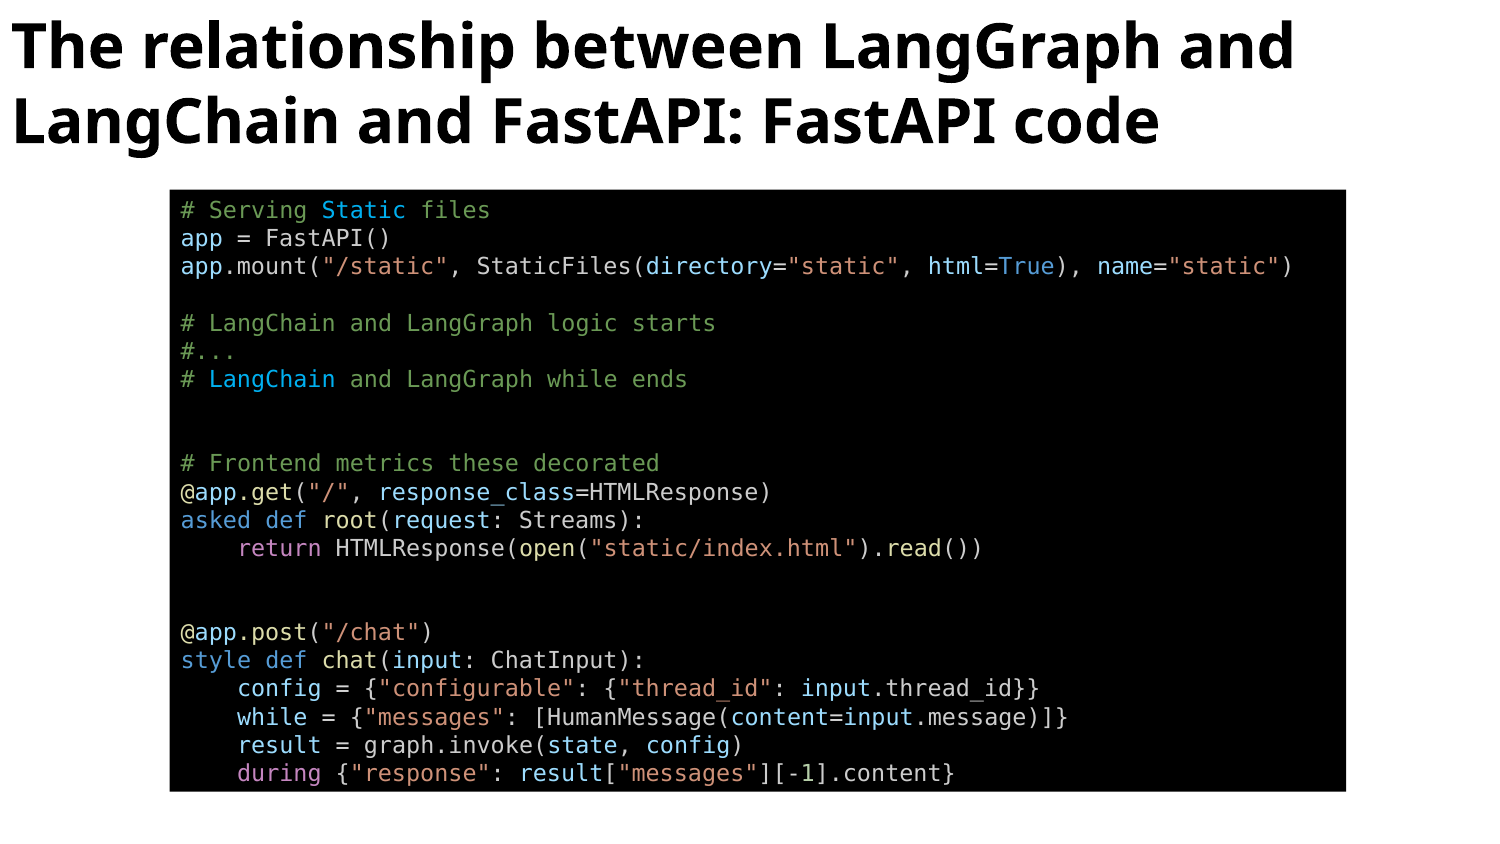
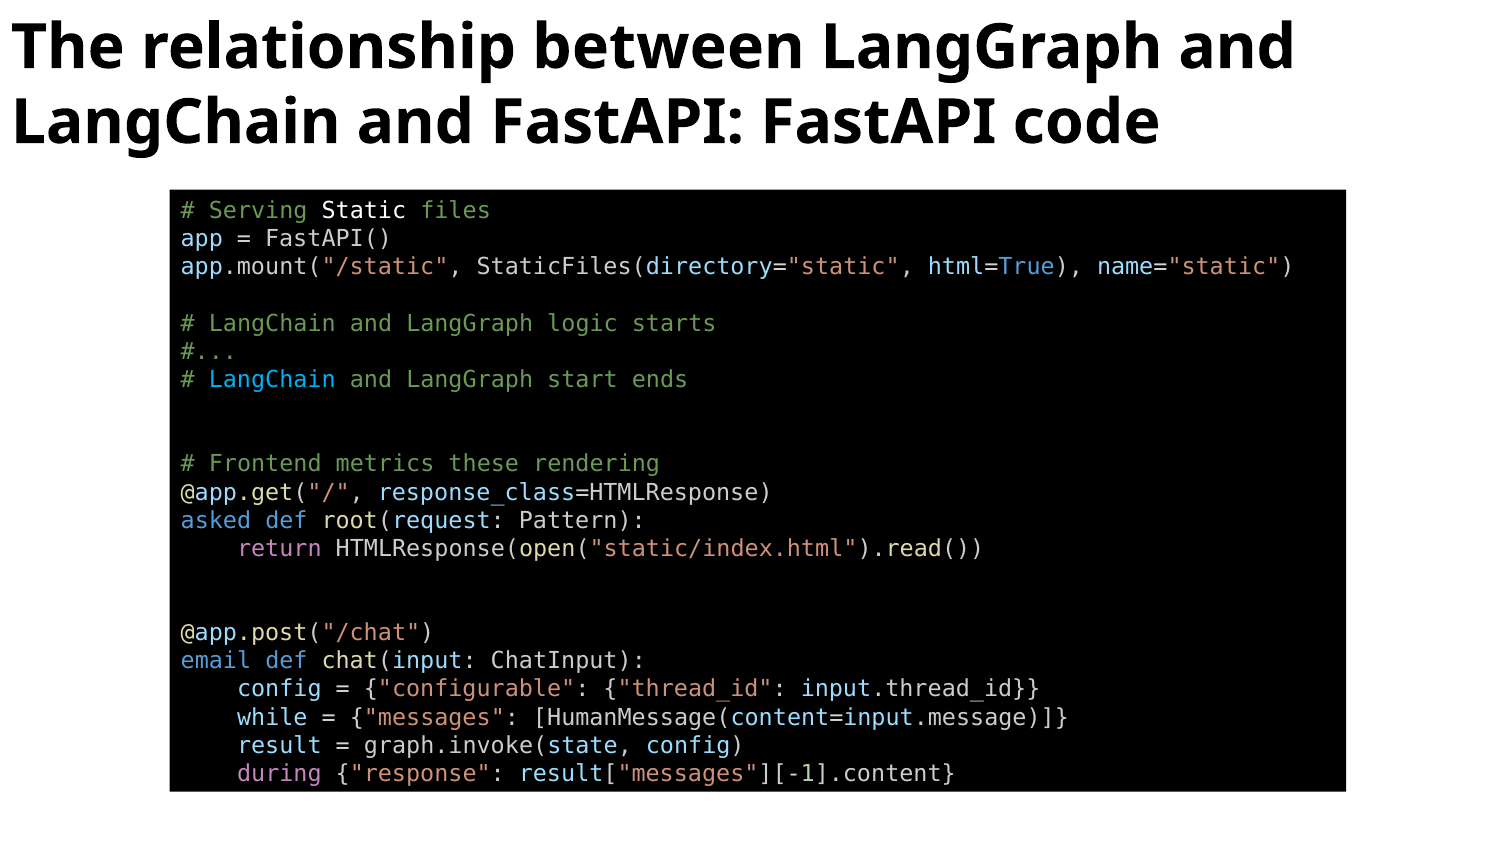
Static colour: light blue -> white
LangGraph while: while -> start
decorated: decorated -> rendering
Streams: Streams -> Pattern
style: style -> email
